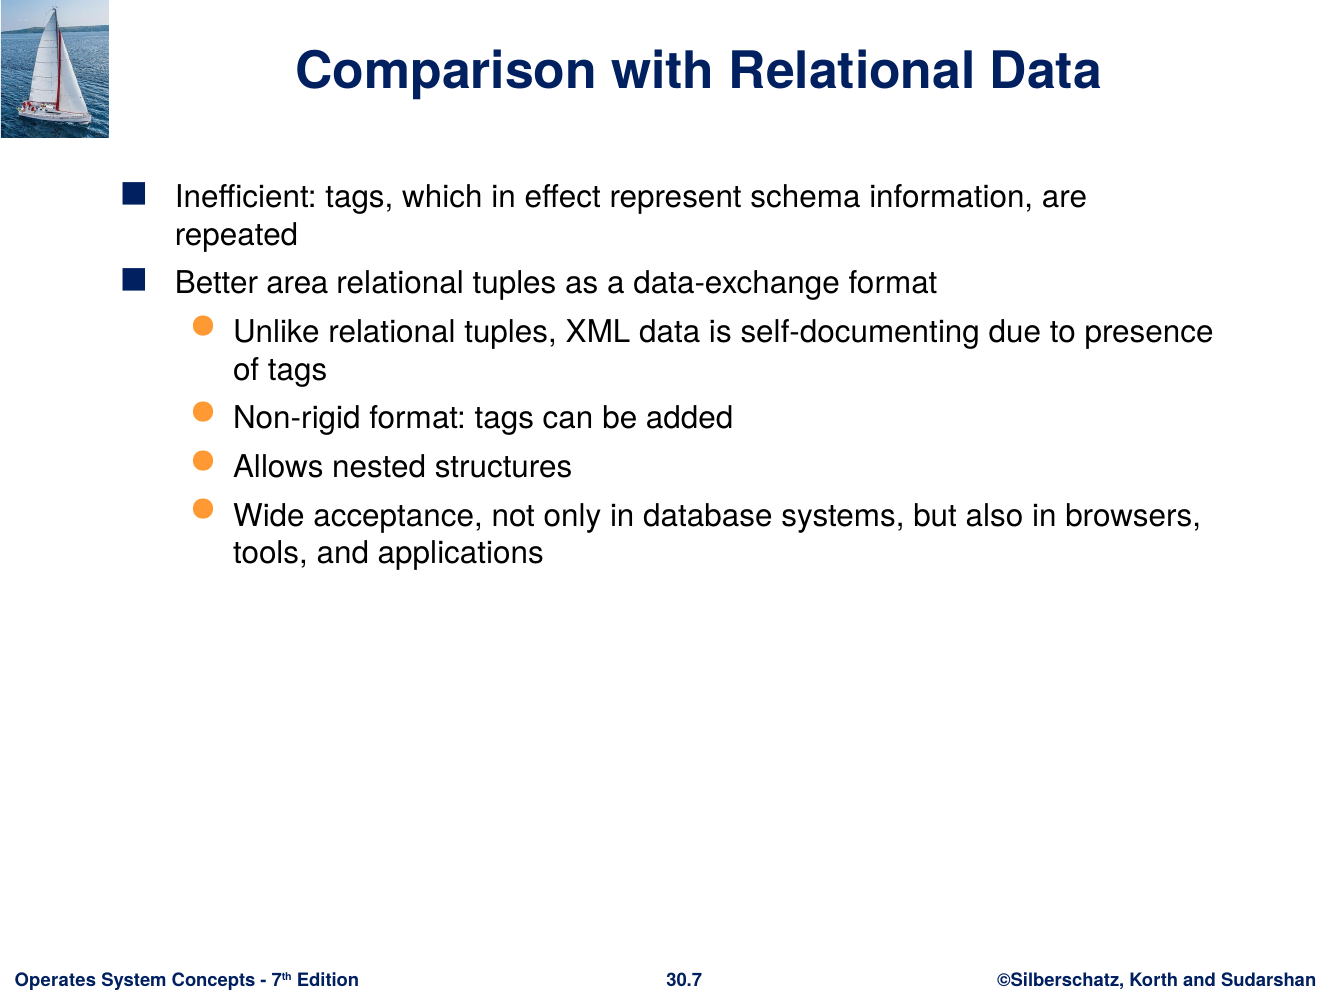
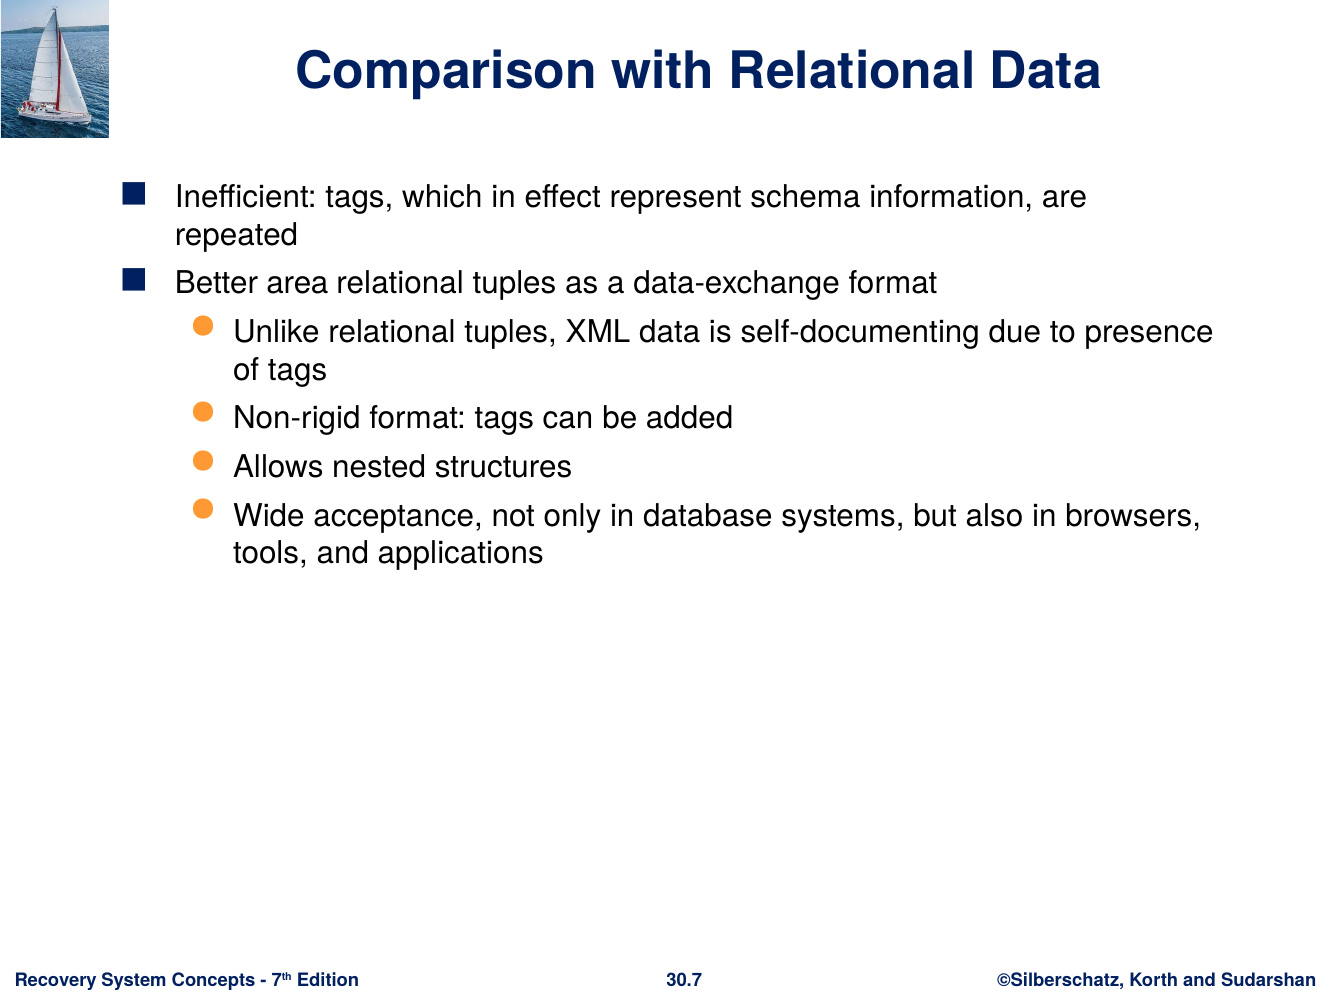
Operates: Operates -> Recovery
